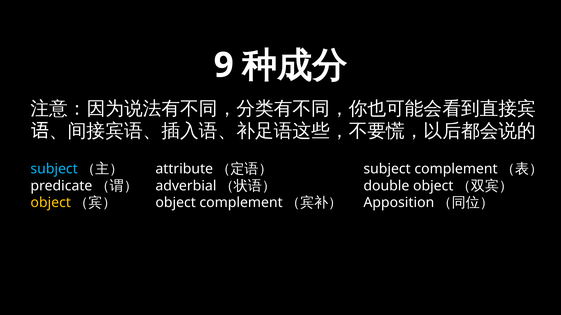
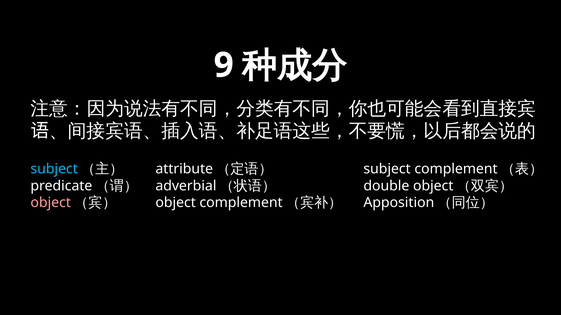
object at (51, 203) colour: yellow -> pink
